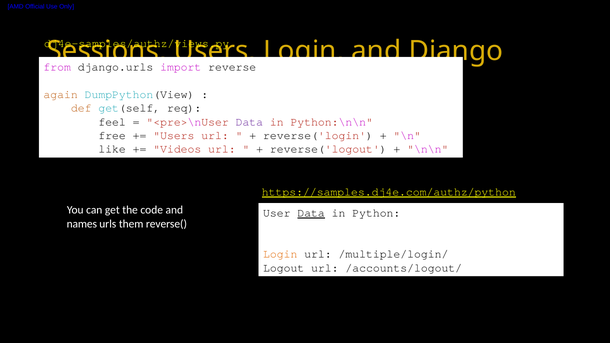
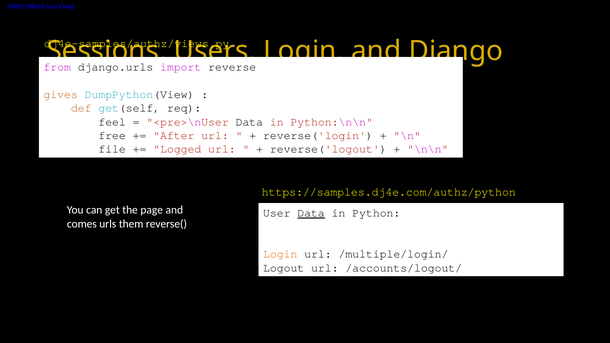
again: again -> gives
Data at (249, 122) colour: purple -> black
Users at (174, 136): Users -> After
like: like -> file
Videos: Videos -> Logged
https://samples.dj4e.com/authz/python underline: present -> none
code: code -> page
names: names -> comes
